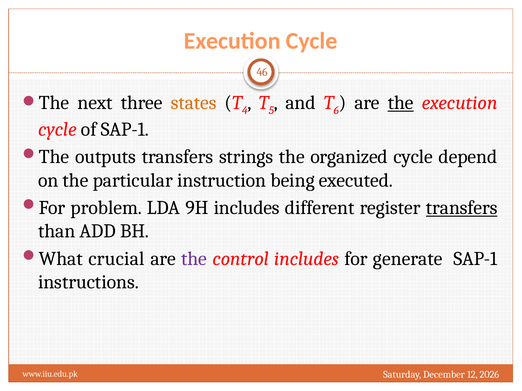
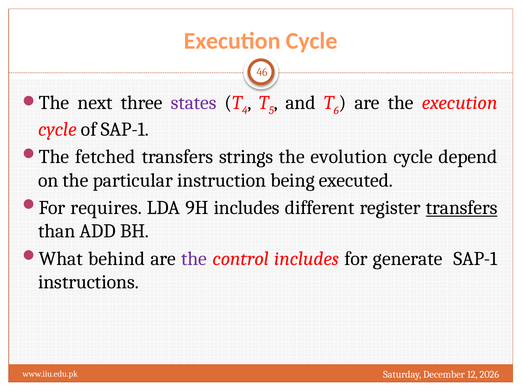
states colour: orange -> purple
the at (401, 103) underline: present -> none
outputs: outputs -> fetched
organized: organized -> evolution
problem: problem -> requires
crucial: crucial -> behind
